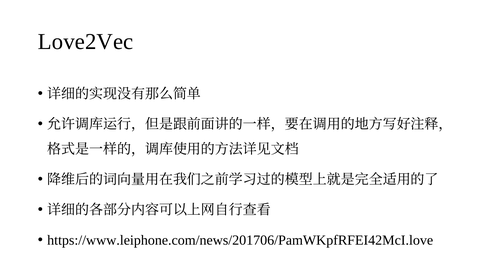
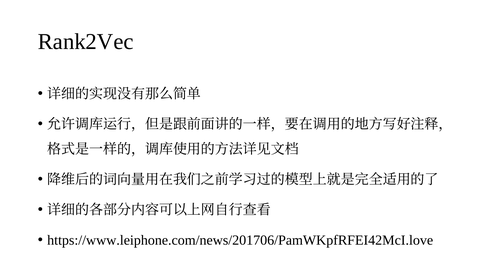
Love2Vec: Love2Vec -> Rank2Vec
